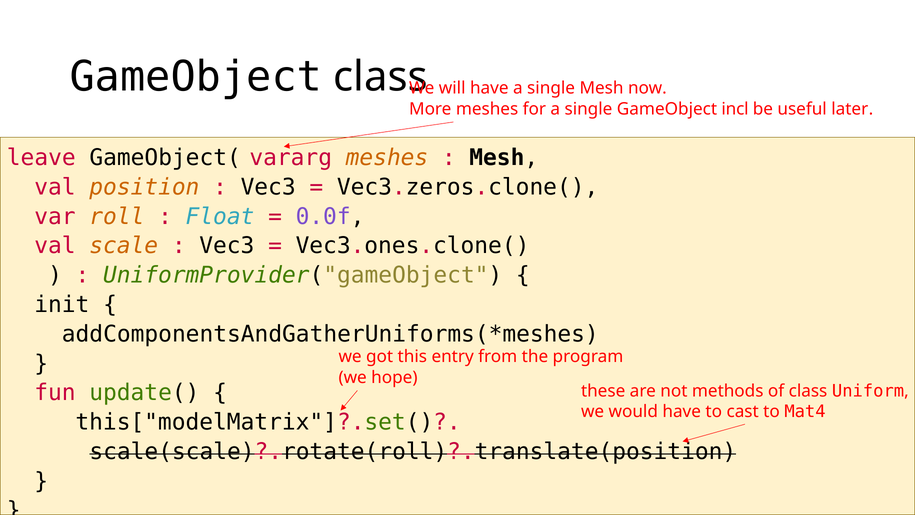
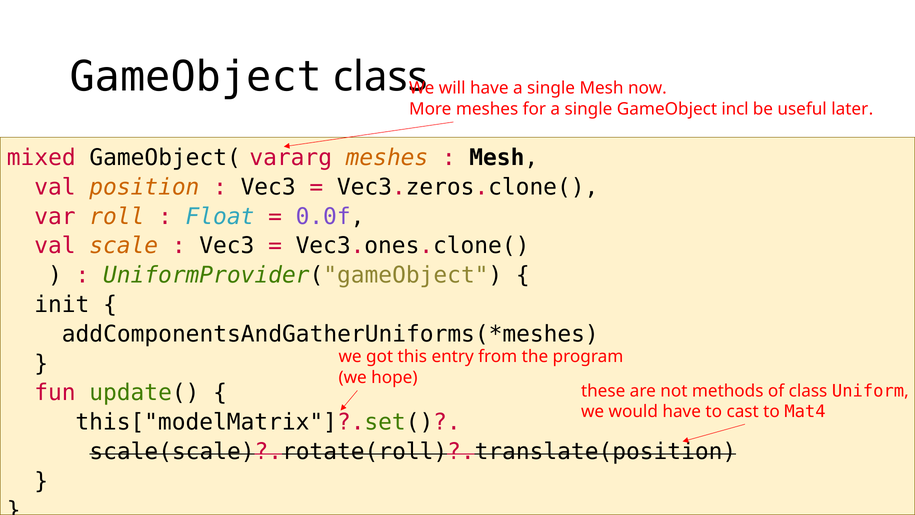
leave: leave -> mixed
